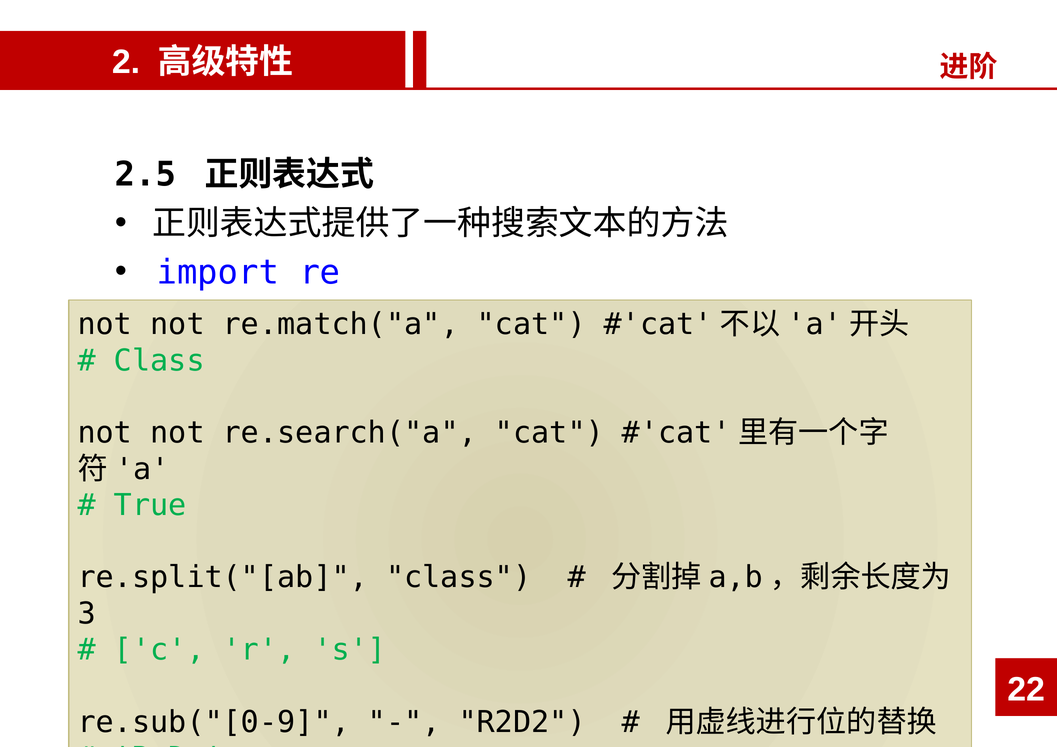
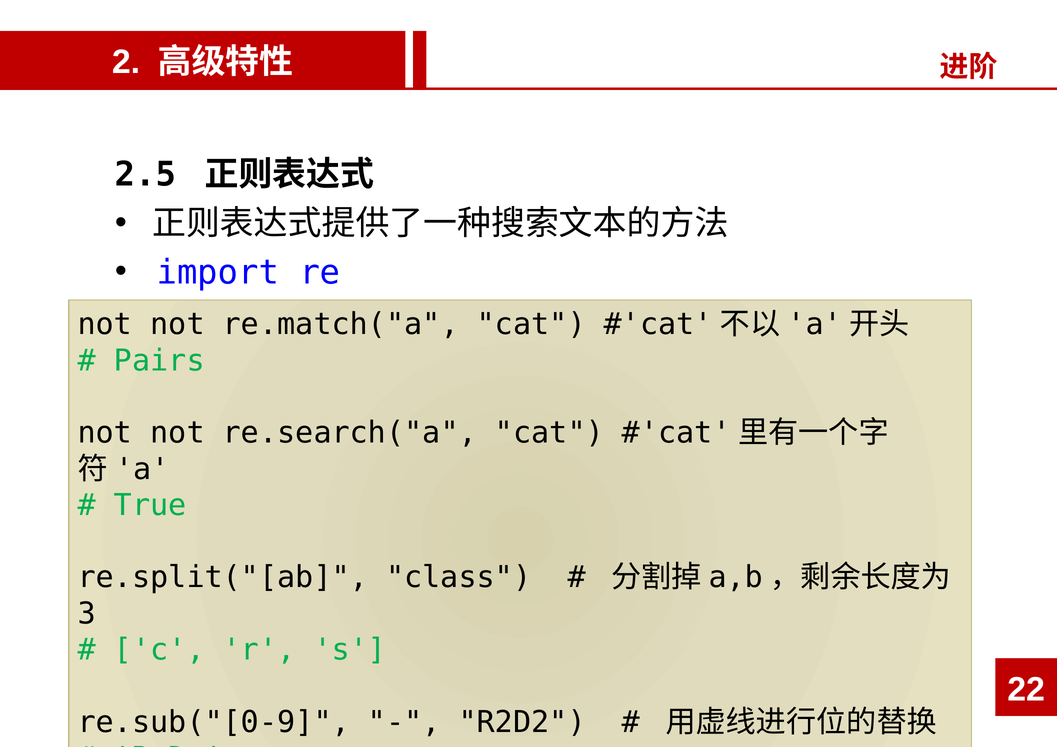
Class at (159, 361): Class -> Pairs
